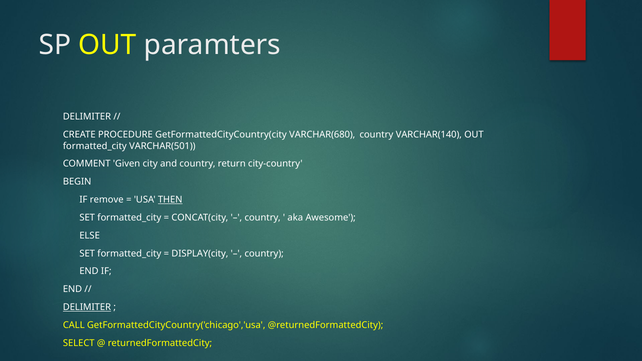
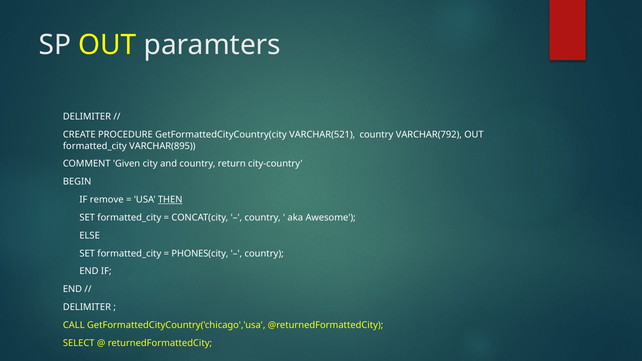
VARCHAR(680: VARCHAR(680 -> VARCHAR(521
VARCHAR(140: VARCHAR(140 -> VARCHAR(792
VARCHAR(501: VARCHAR(501 -> VARCHAR(895
DISPLAY(city: DISPLAY(city -> PHONES(city
DELIMITER at (87, 307) underline: present -> none
